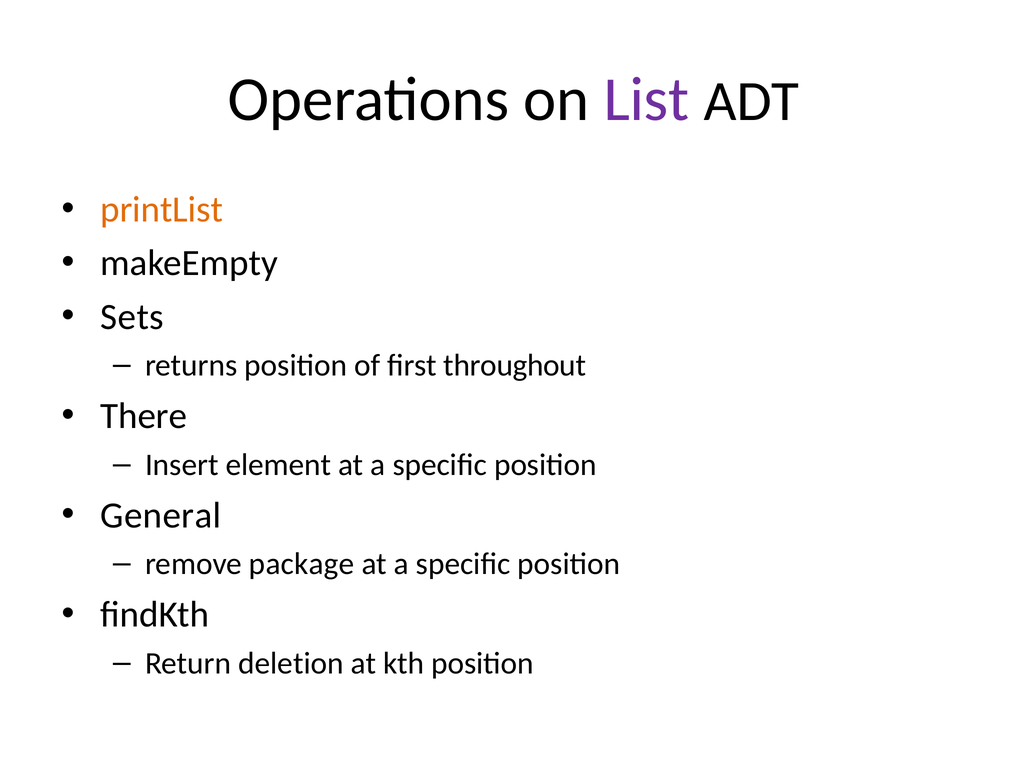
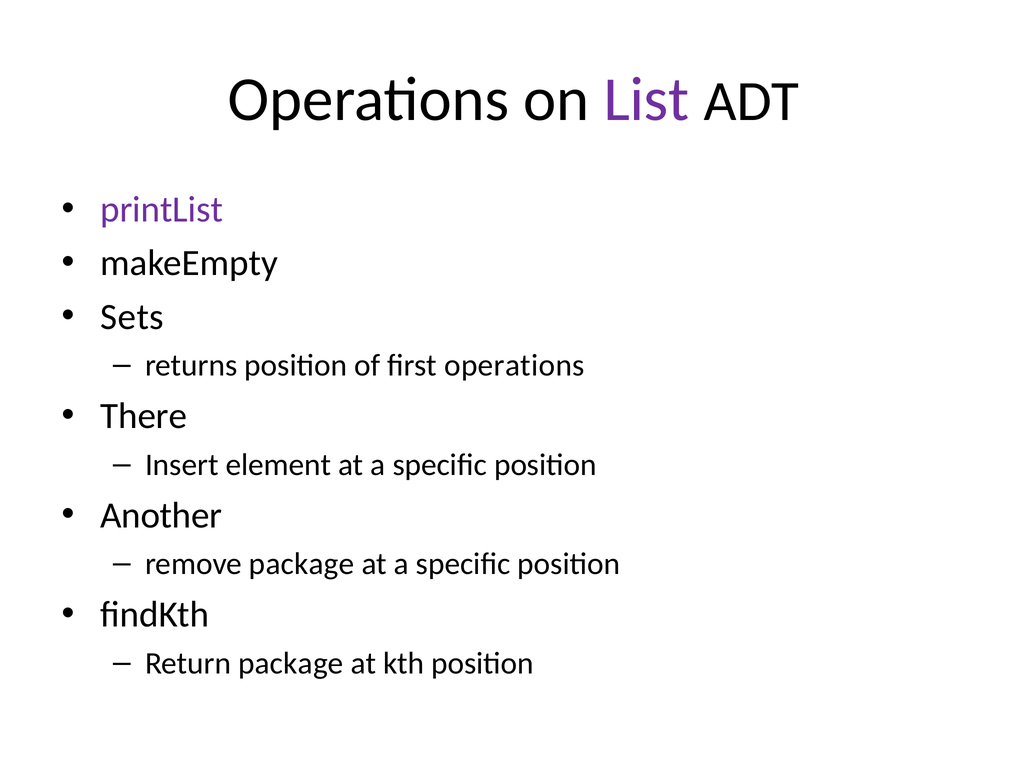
printList colour: orange -> purple
first throughout: throughout -> operations
General: General -> Another
Return deletion: deletion -> package
